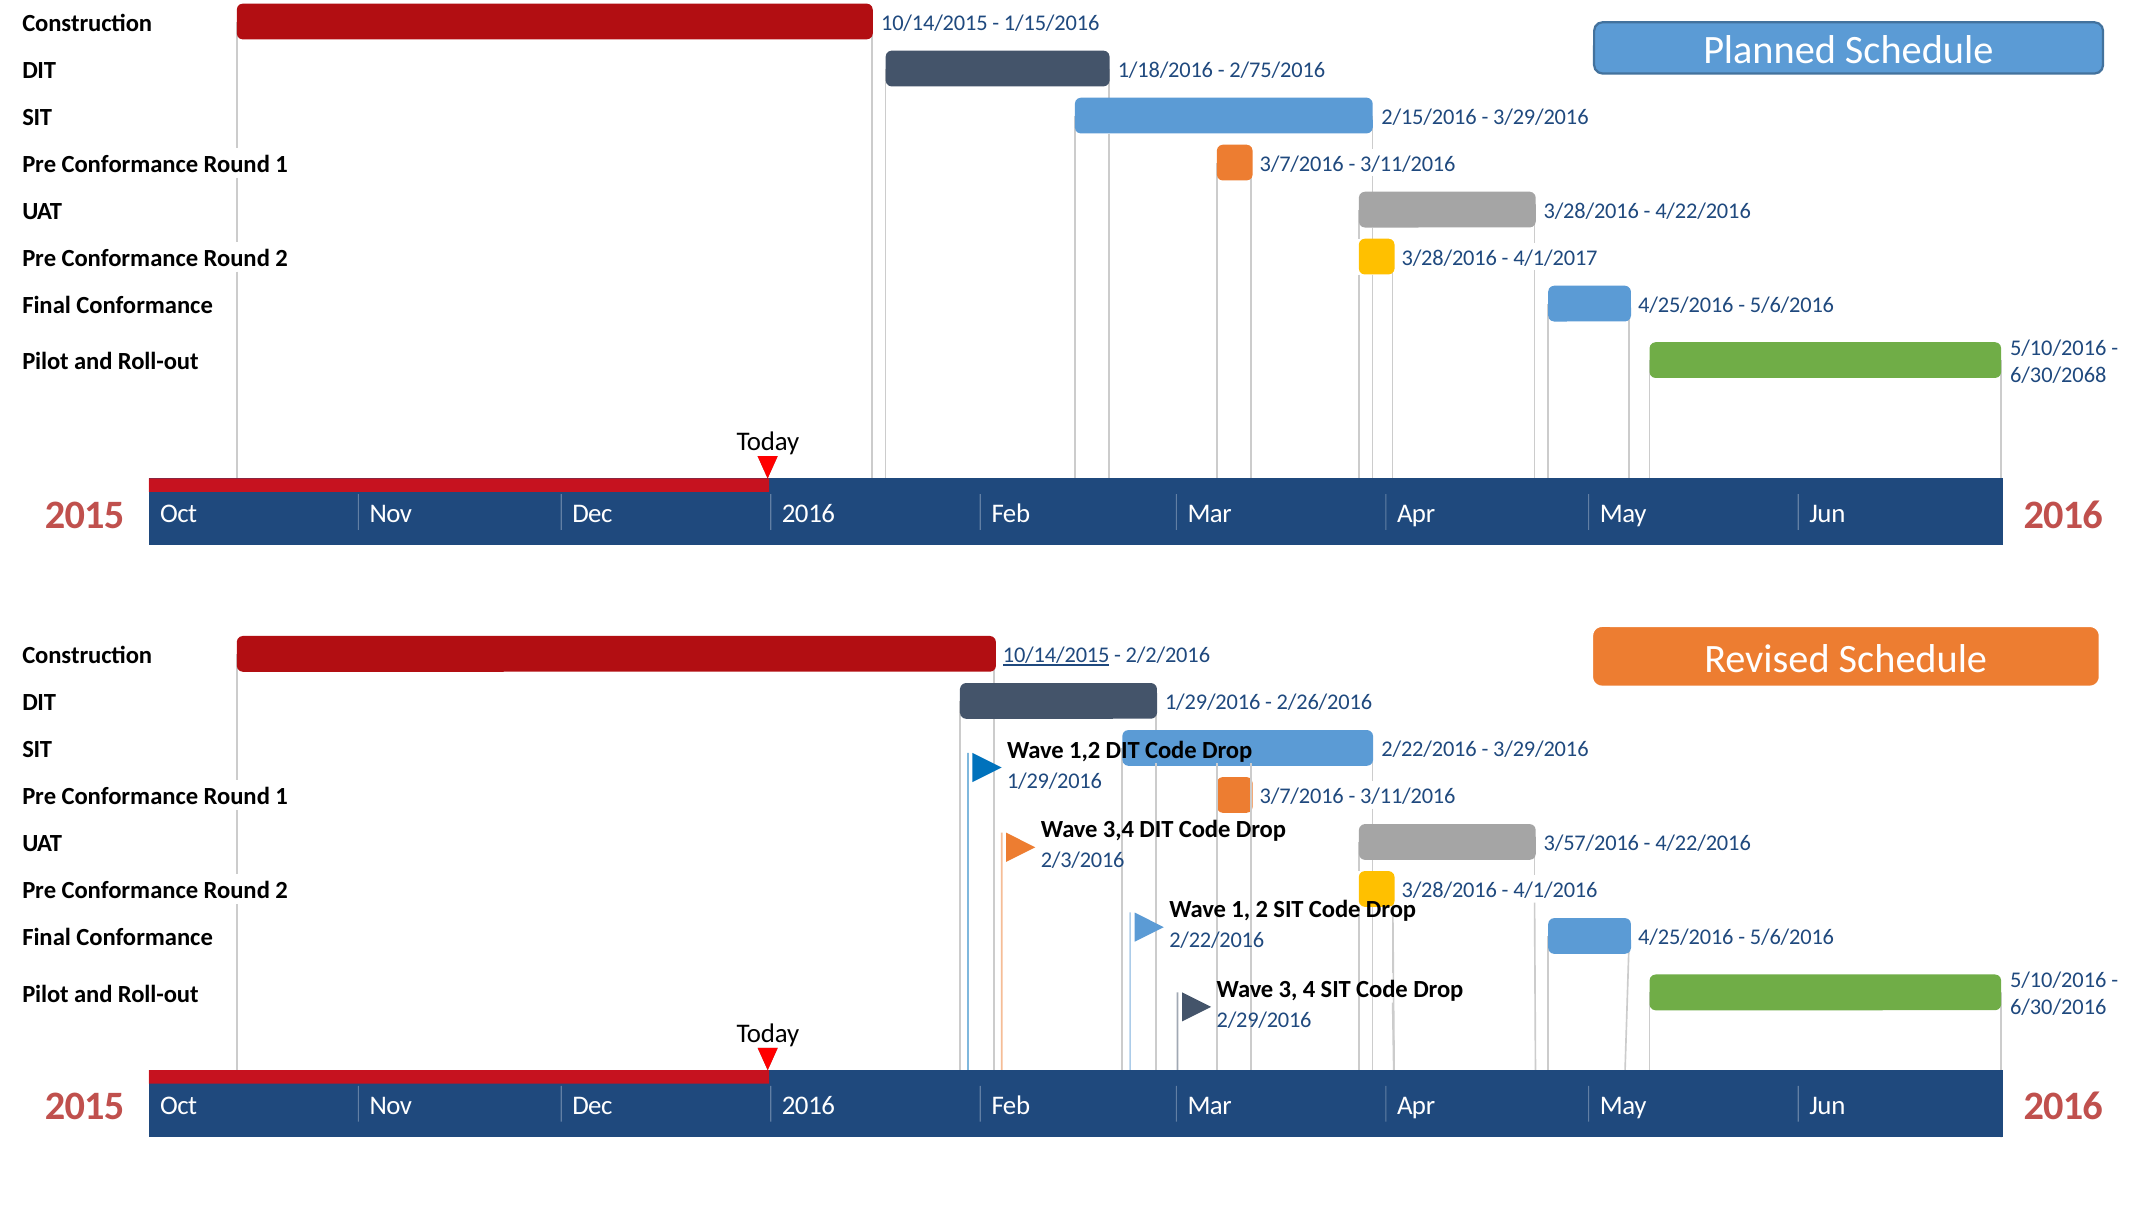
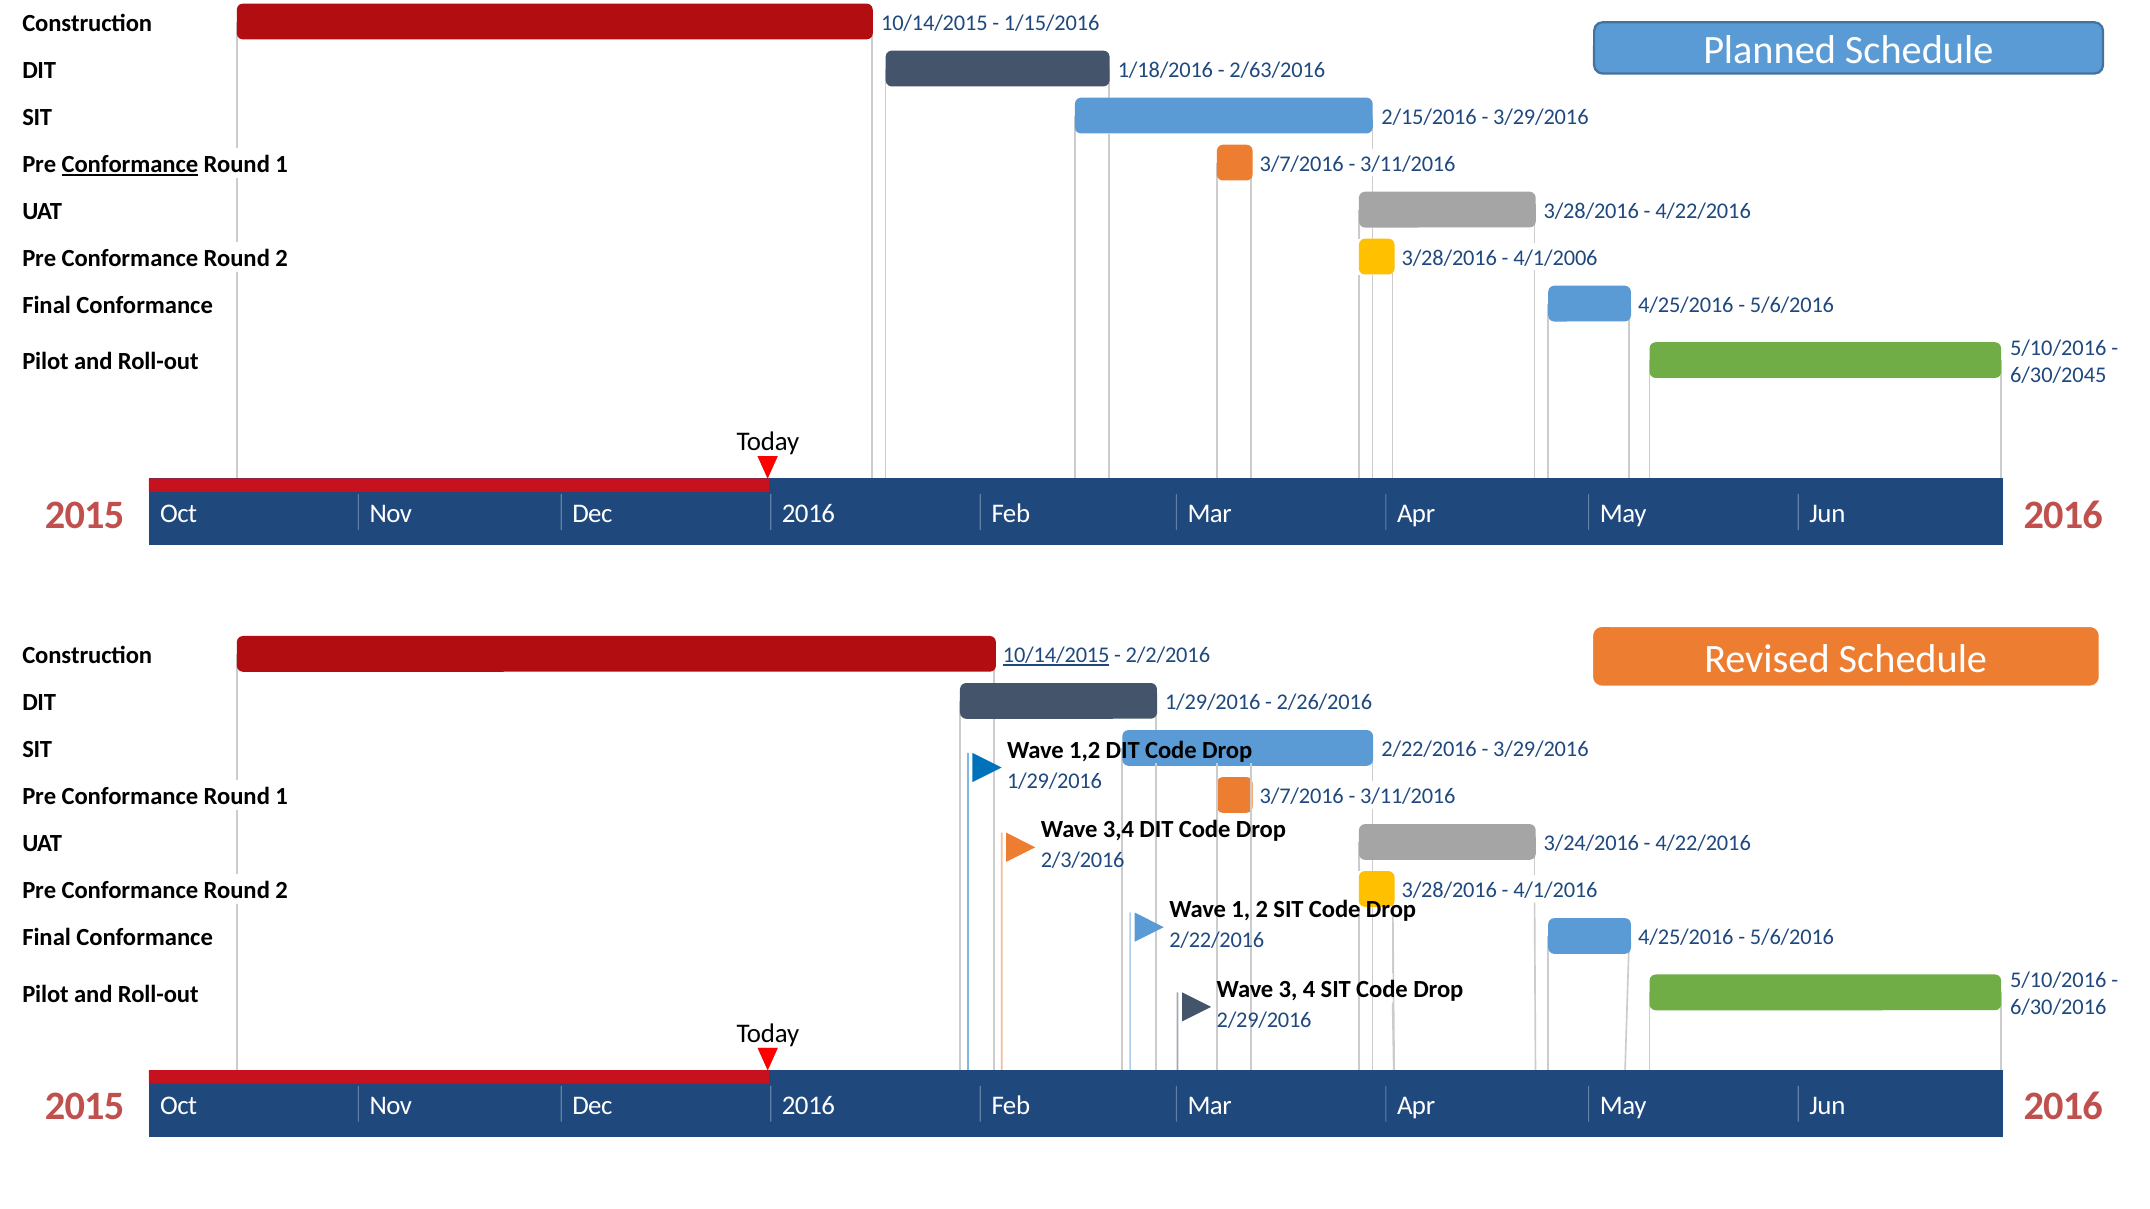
2/75/2016: 2/75/2016 -> 2/63/2016
Conformance at (130, 164) underline: none -> present
4/1/2017: 4/1/2017 -> 4/1/2006
6/30/2068: 6/30/2068 -> 6/30/2045
3/57/2016: 3/57/2016 -> 3/24/2016
